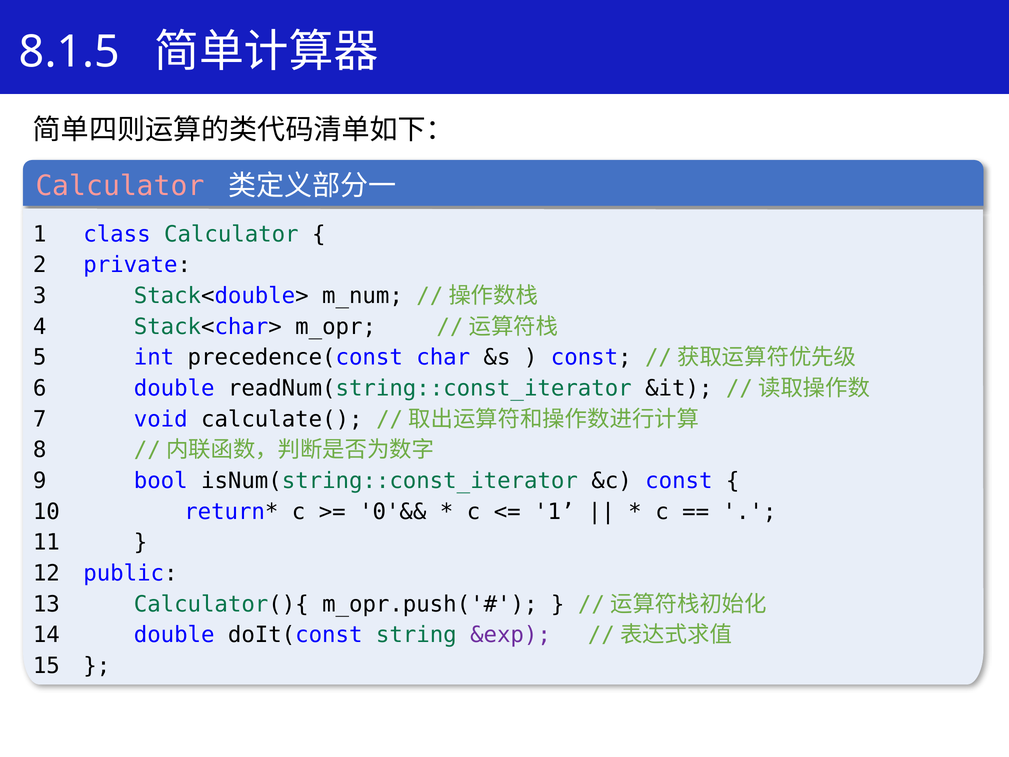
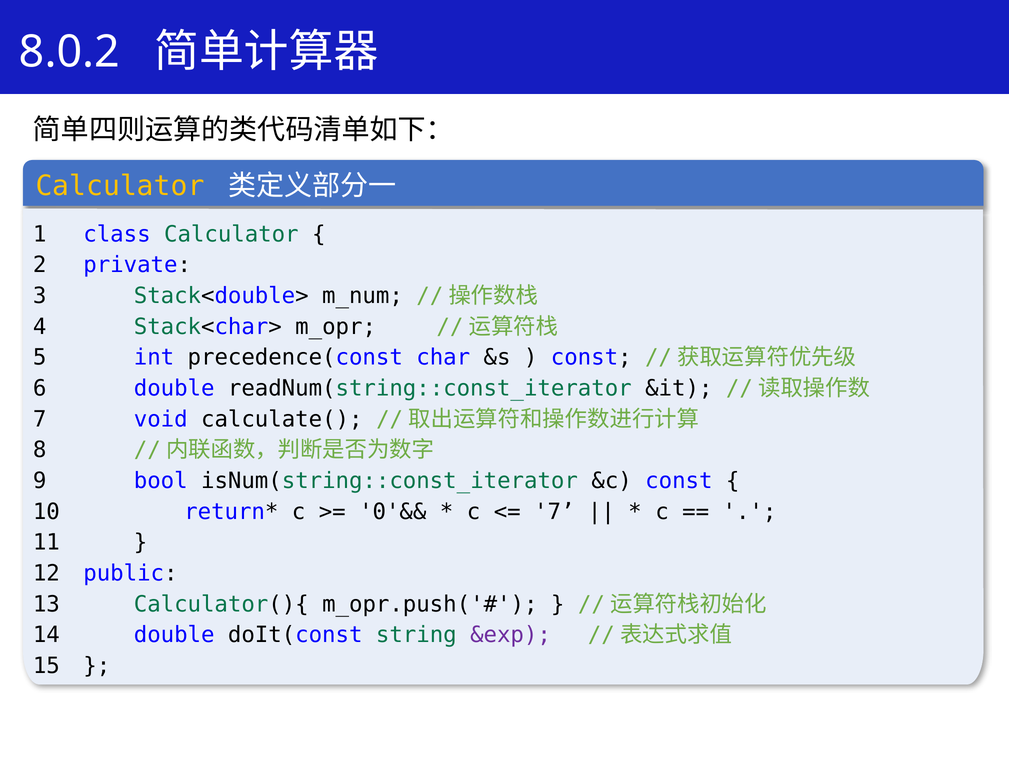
8.1.5: 8.1.5 -> 8.0.2
Calculator at (120, 186) colour: pink -> yellow
1 at (554, 512): 1 -> 7
